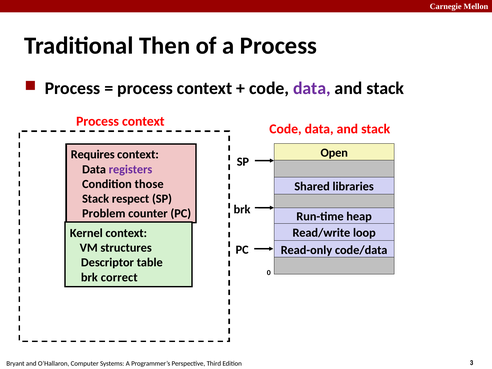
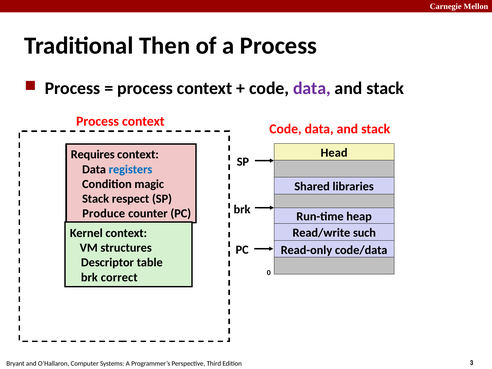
Open: Open -> Head
registers colour: purple -> blue
those: those -> magic
Problem: Problem -> Produce
loop: loop -> such
